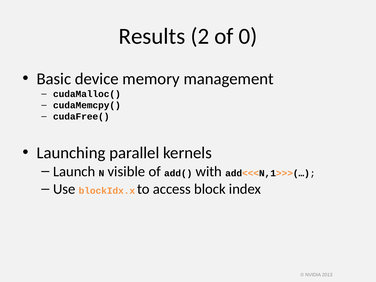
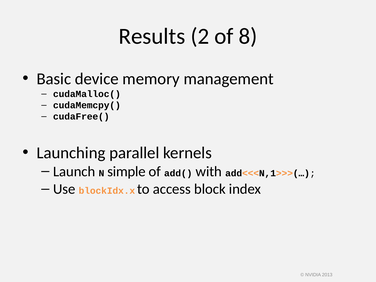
0: 0 -> 8
visible: visible -> simple
